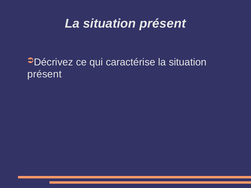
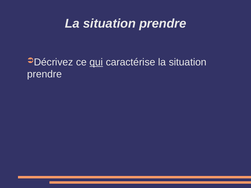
présent at (163, 24): présent -> prendre
qui underline: none -> present
présent at (44, 74): présent -> prendre
